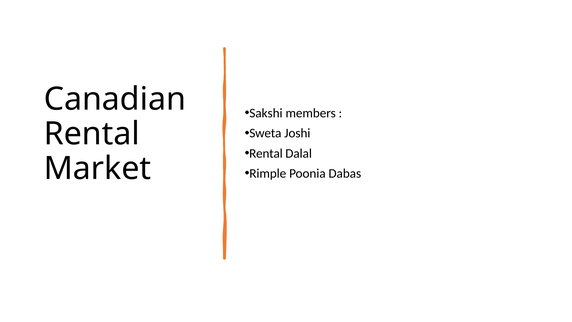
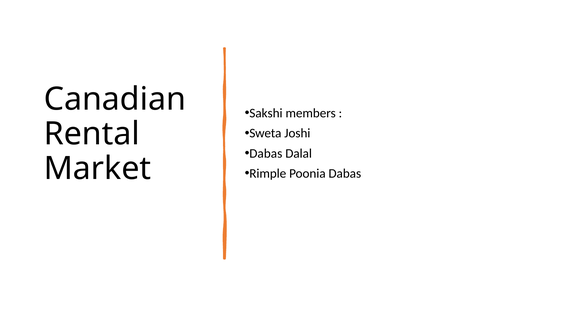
Rental at (266, 153): Rental -> Dabas
